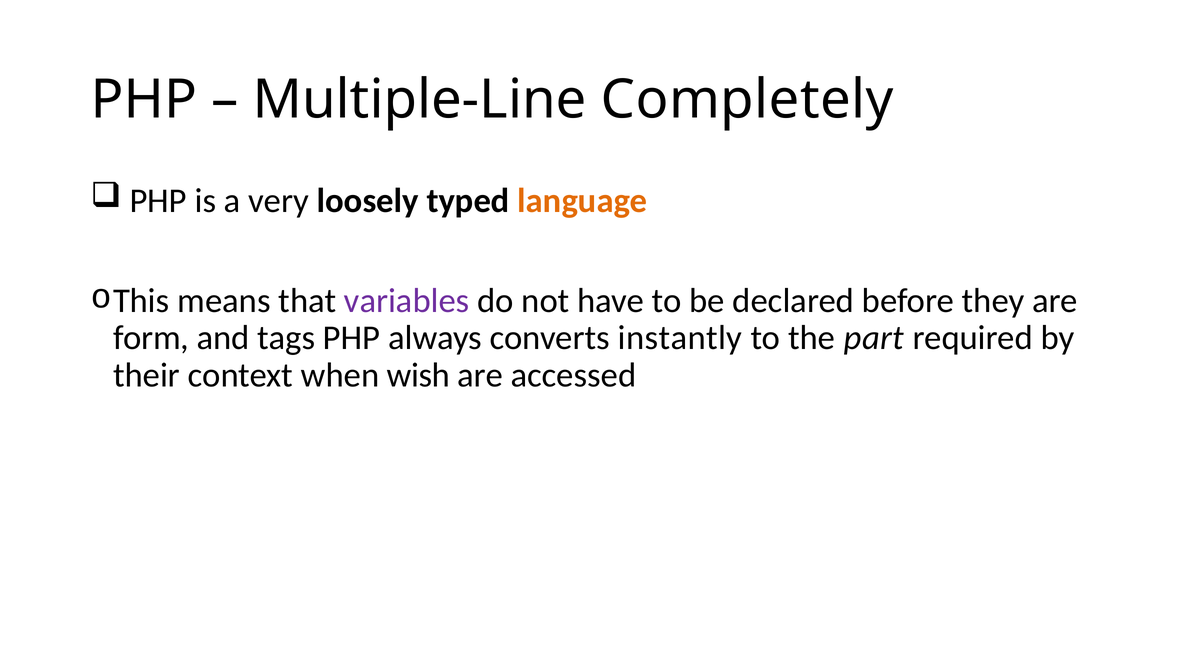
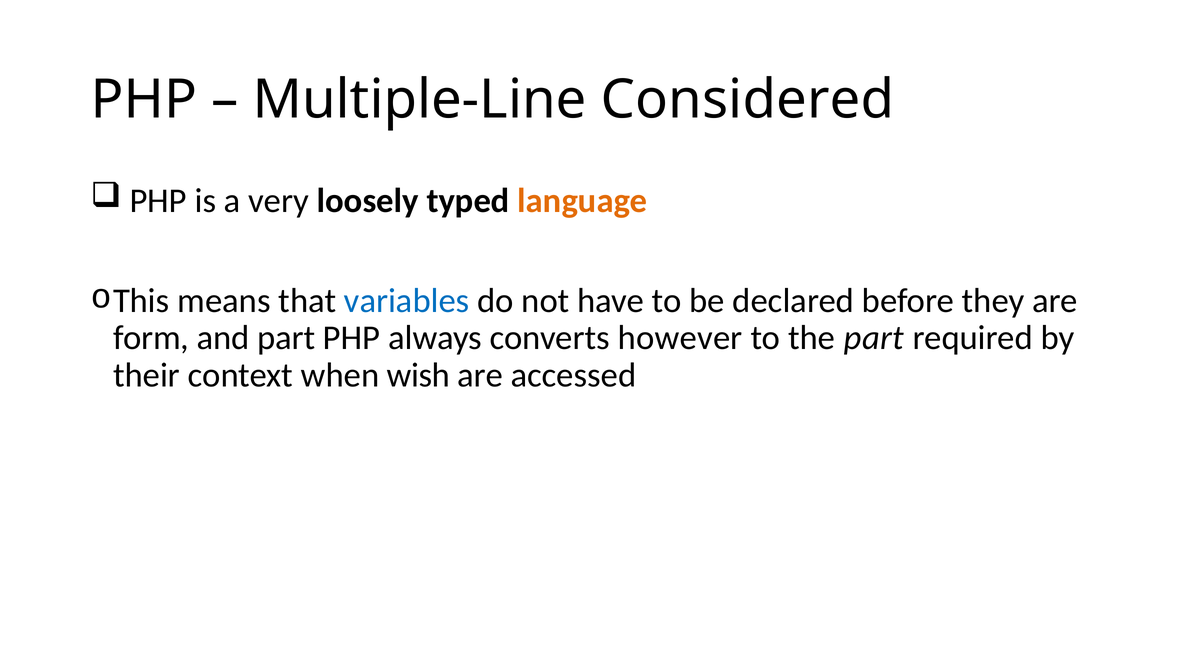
Completely: Completely -> Considered
variables colour: purple -> blue
and tags: tags -> part
instantly: instantly -> however
